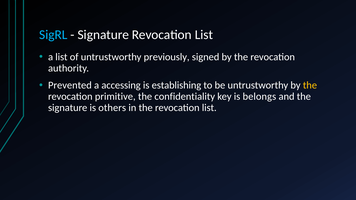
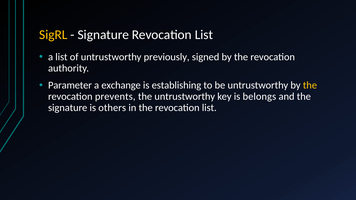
SigRL colour: light blue -> yellow
Prevented: Prevented -> Parameter
accessing: accessing -> exchange
primitive: primitive -> prevents
the confidentiality: confidentiality -> untrustworthy
